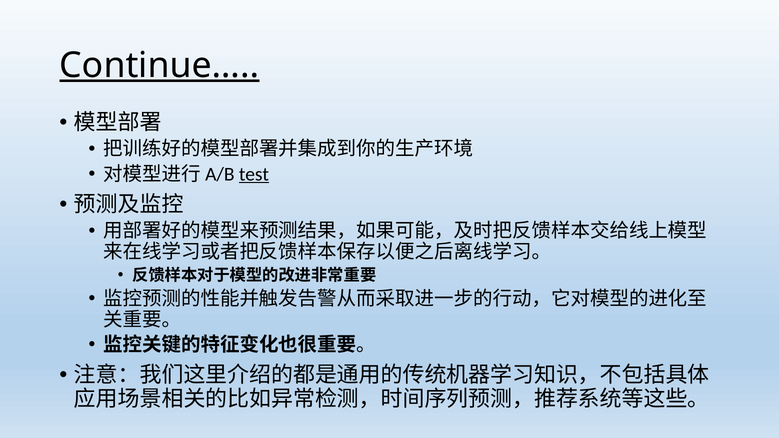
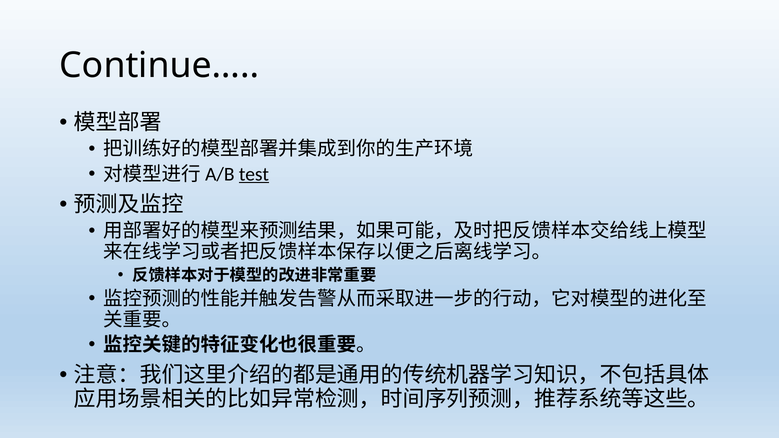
Continue… underline: present -> none
